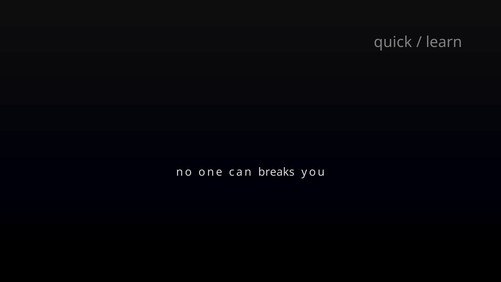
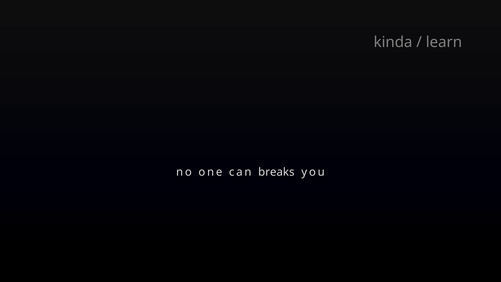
quick: quick -> kinda
